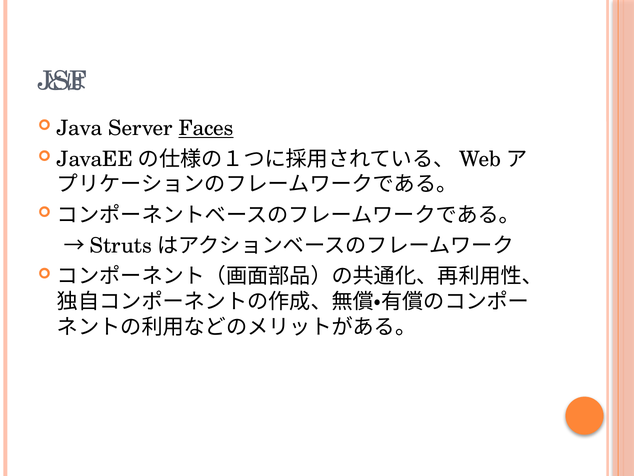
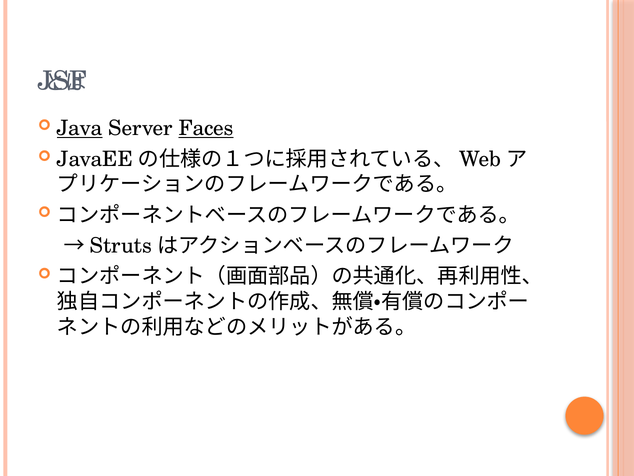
Java underline: none -> present
